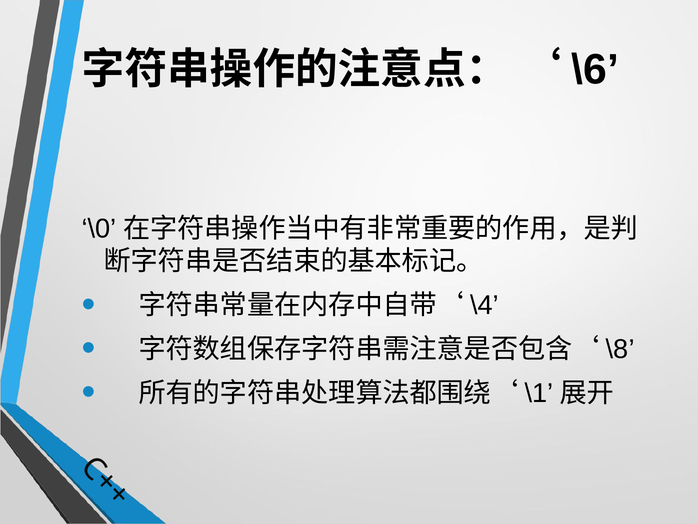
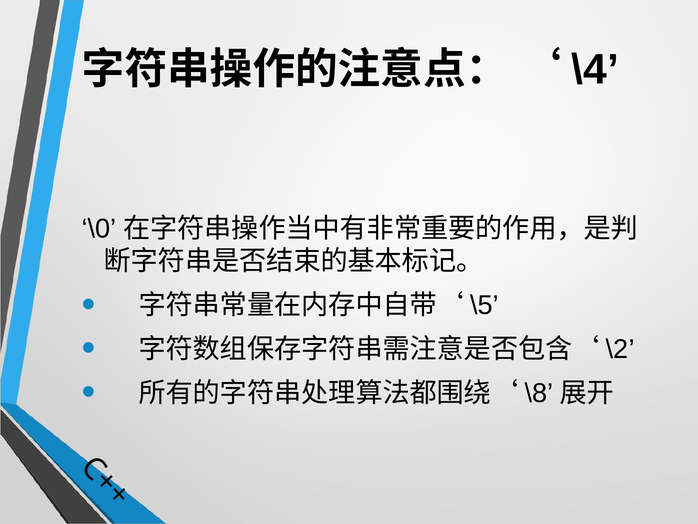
\6: \6 -> \4
\4: \4 -> \5
\8: \8 -> \2
\1: \1 -> \8
